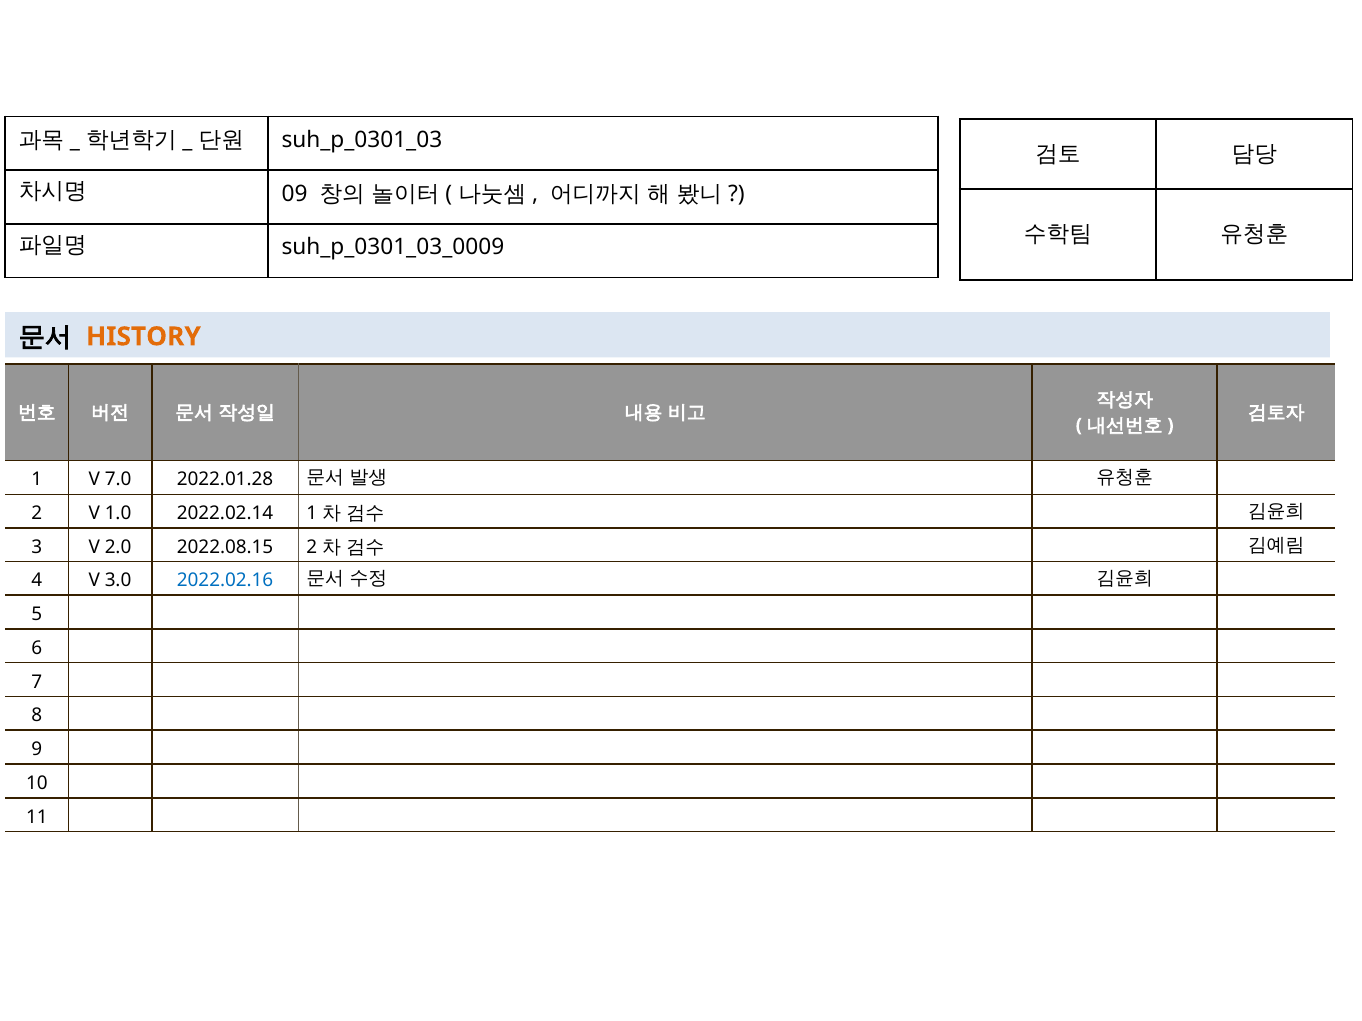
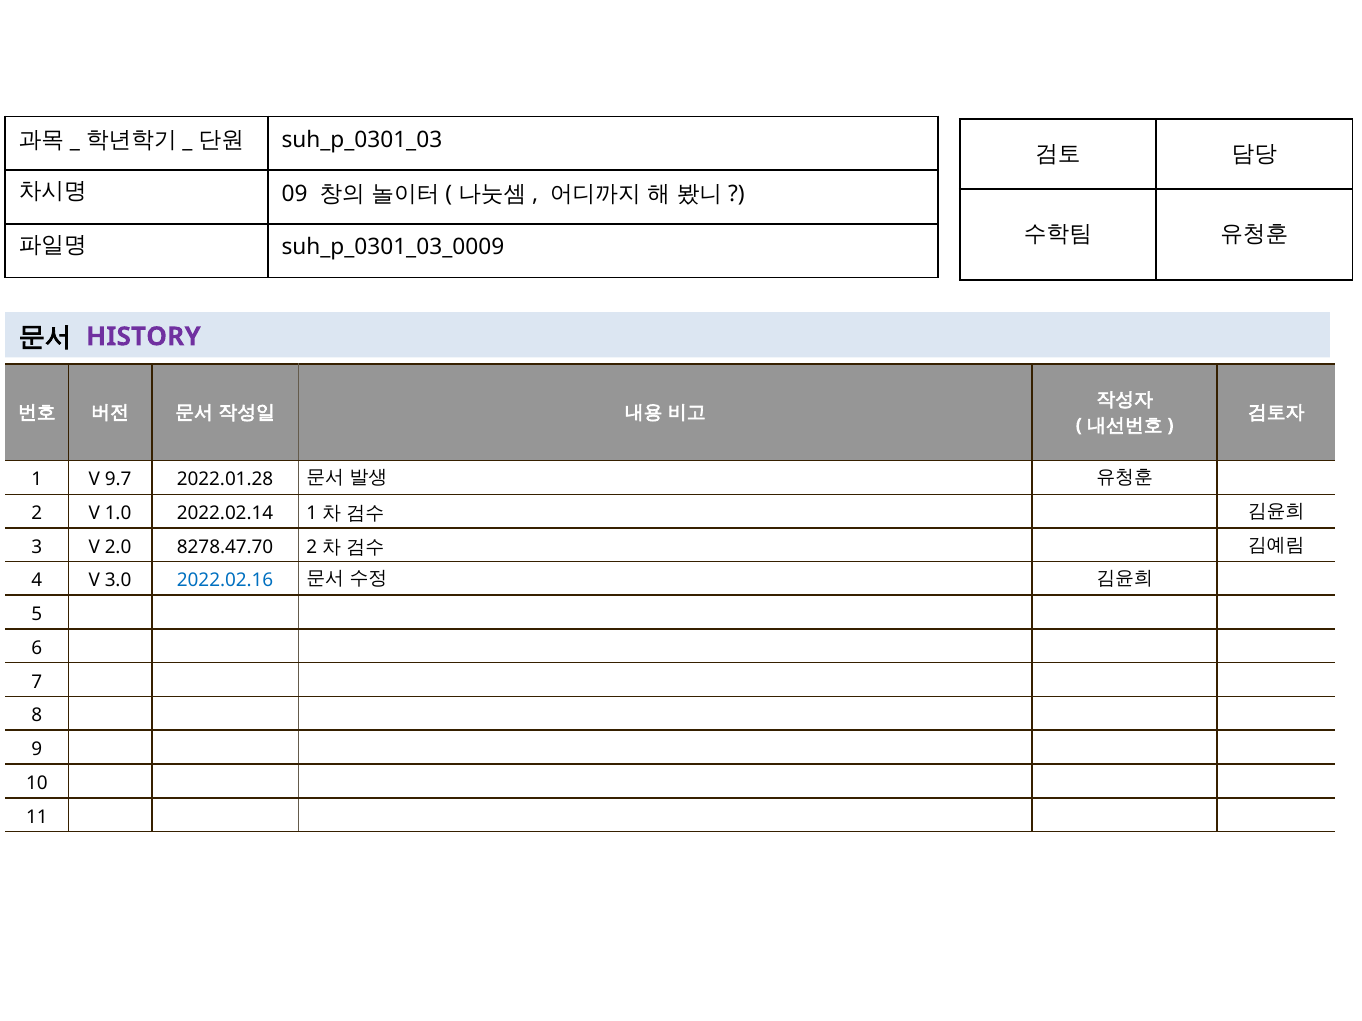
HISTORY colour: orange -> purple
7.0: 7.0 -> 9.7
2022.08.15: 2022.08.15 -> 8278.47.70
